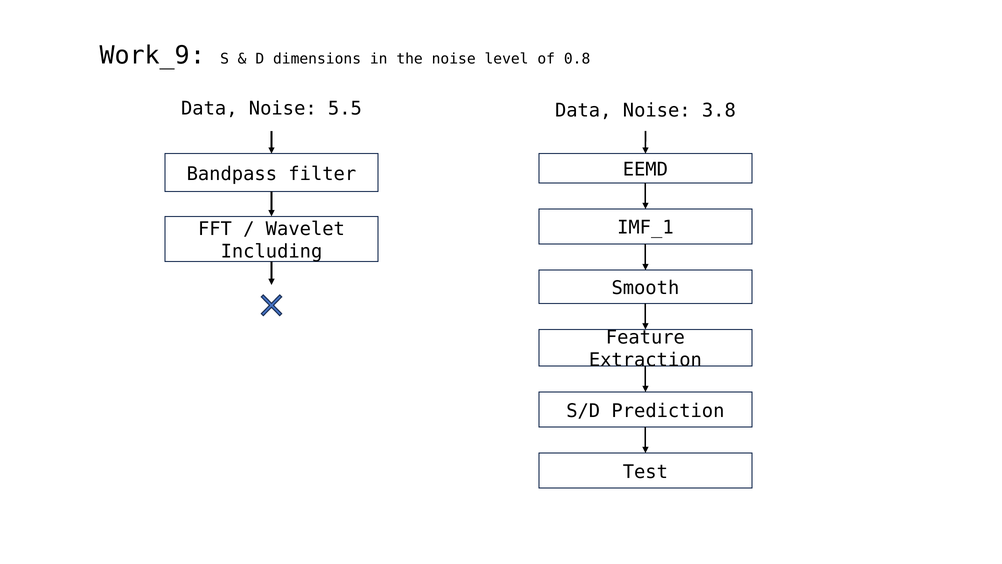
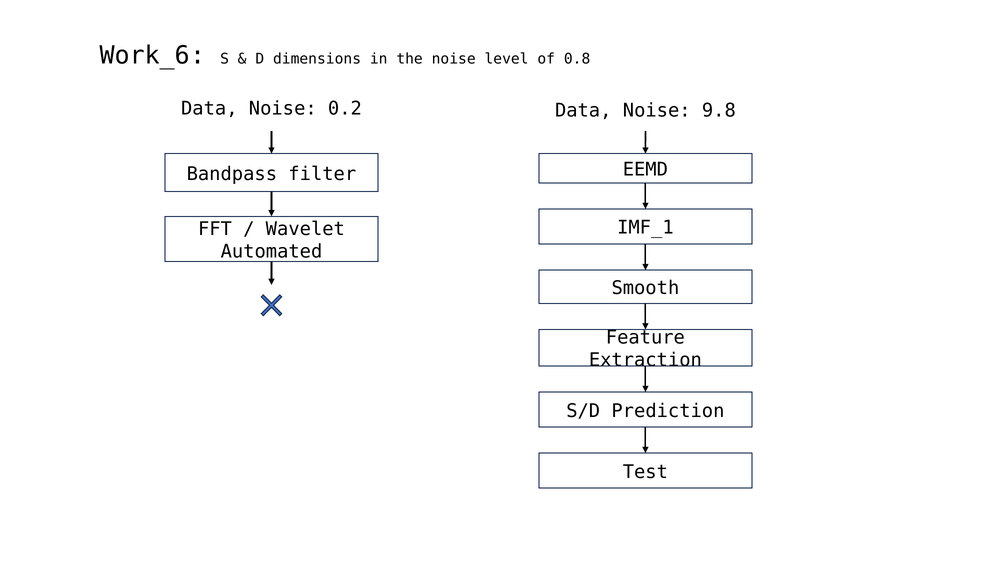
Work_9: Work_9 -> Work_6
5.5: 5.5 -> 0.2
3.8: 3.8 -> 9.8
Including: Including -> Automated
